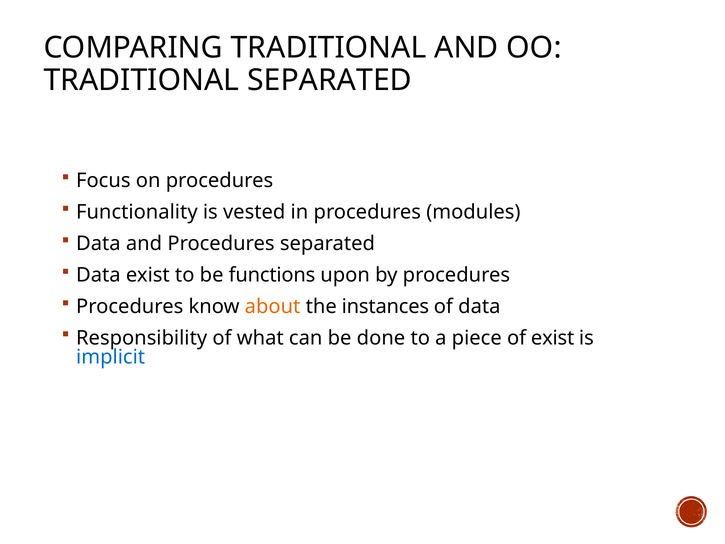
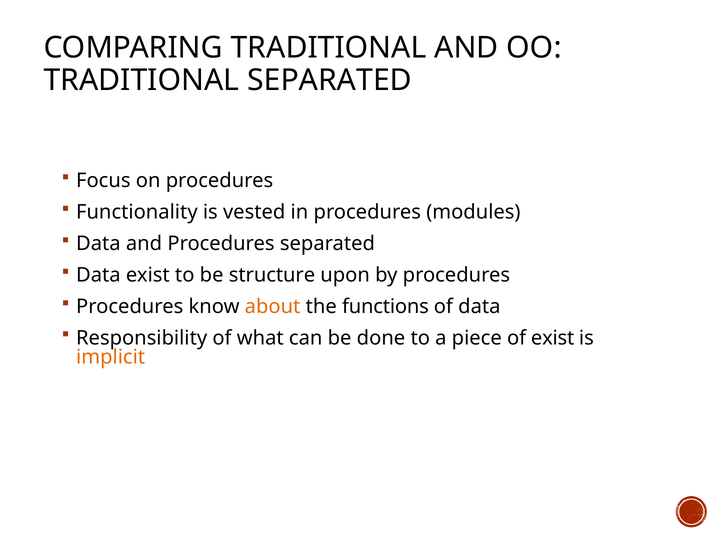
functions: functions -> structure
instances: instances -> functions
implicit colour: blue -> orange
